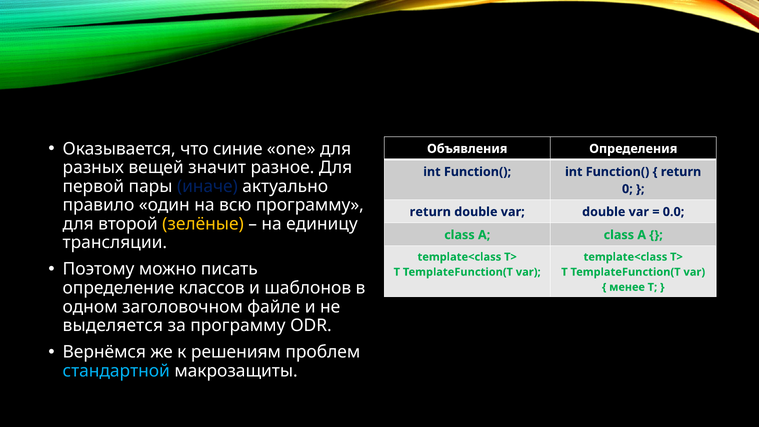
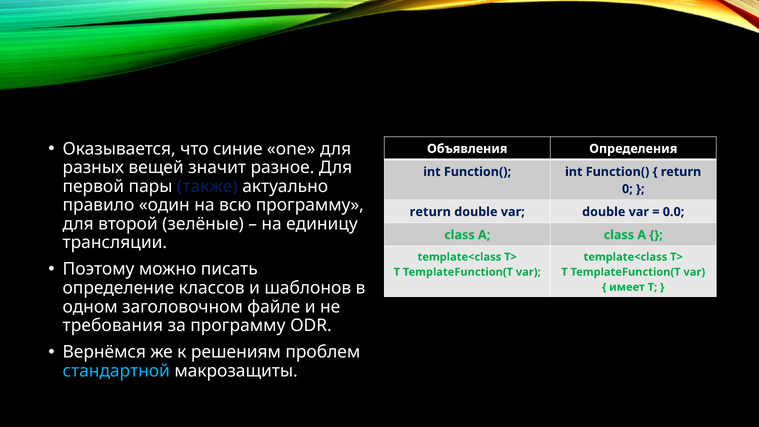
иначе: иначе -> также
зелёные colour: yellow -> white
менее: менее -> имеет
выделяется: выделяется -> требования
